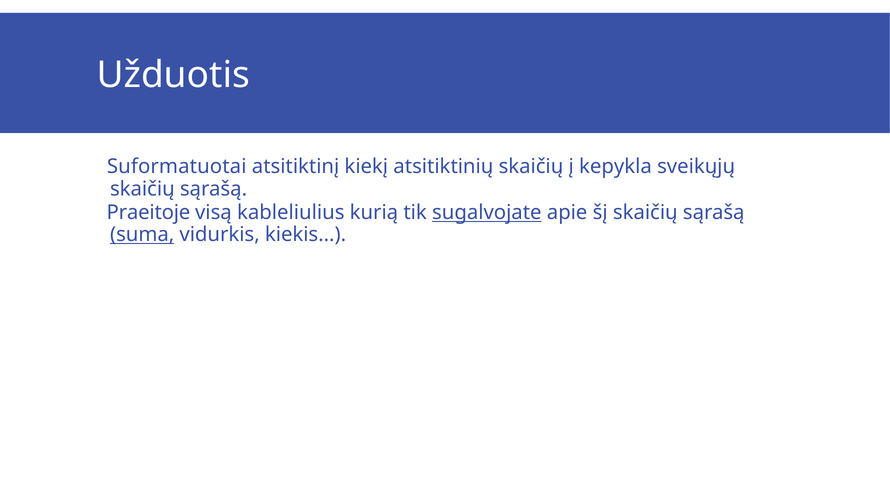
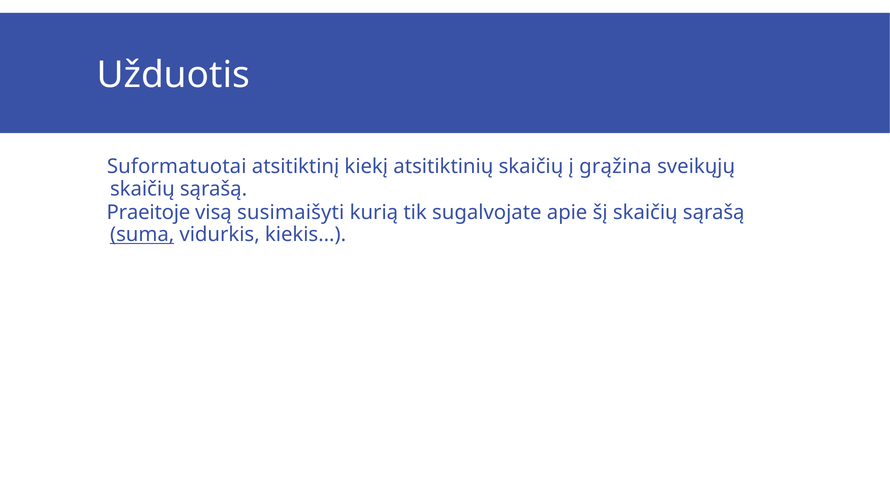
kepykla: kepykla -> grąžina
kableliulius: kableliulius -> susimaišyti
sugalvojate underline: present -> none
